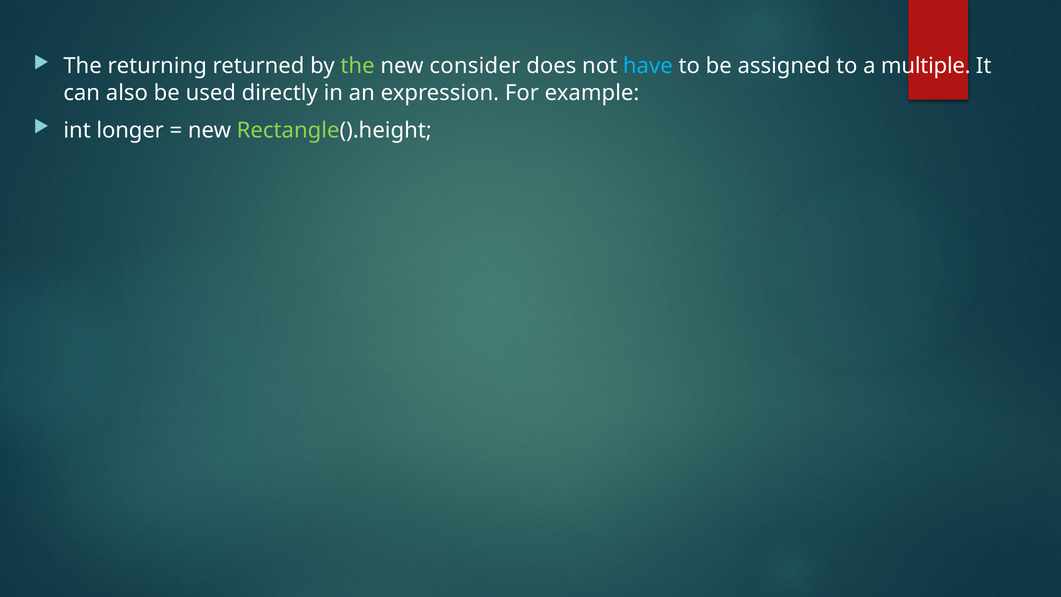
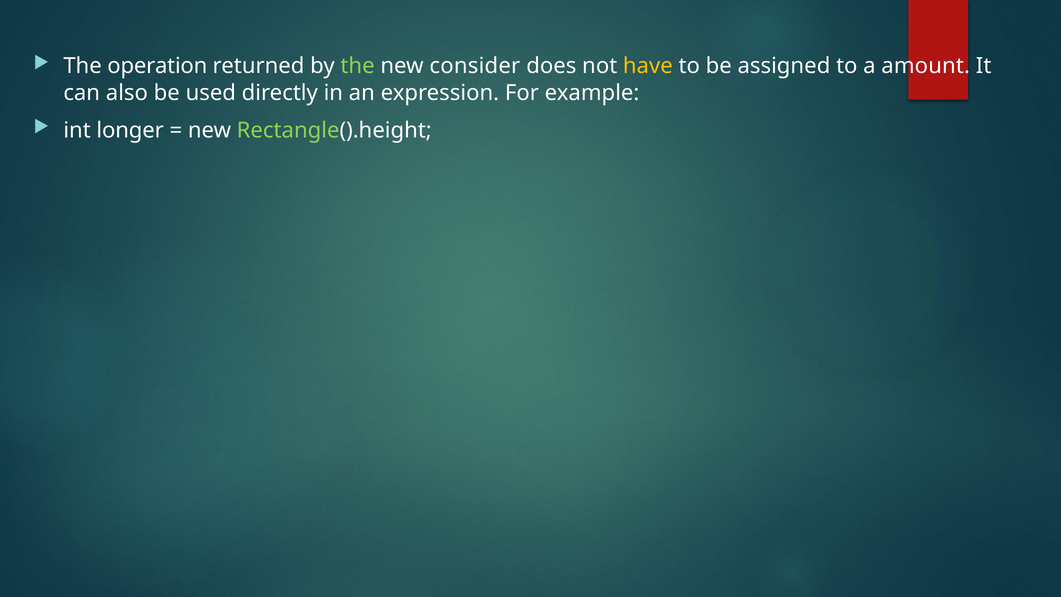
returning: returning -> operation
have colour: light blue -> yellow
multiple: multiple -> amount
